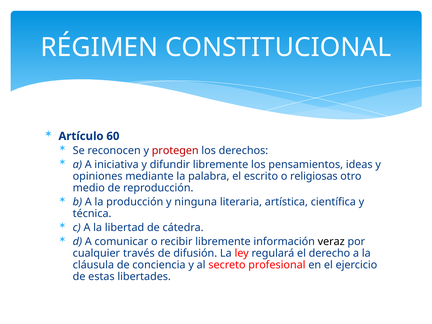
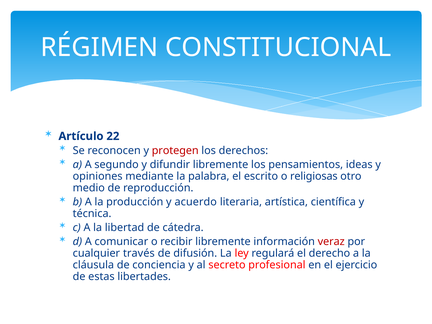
60: 60 -> 22
iniciativa: iniciativa -> segundo
ninguna: ninguna -> acuerdo
veraz colour: black -> red
